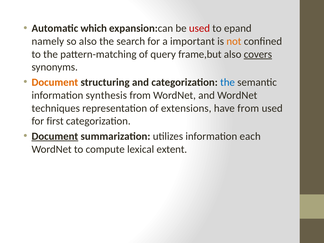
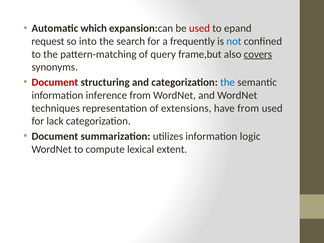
namely: namely -> request
so also: also -> into
important: important -> frequently
not colour: orange -> blue
Document at (55, 82) colour: orange -> red
synthesis: synthesis -> inference
first: first -> lack
Document at (55, 136) underline: present -> none
each: each -> logic
